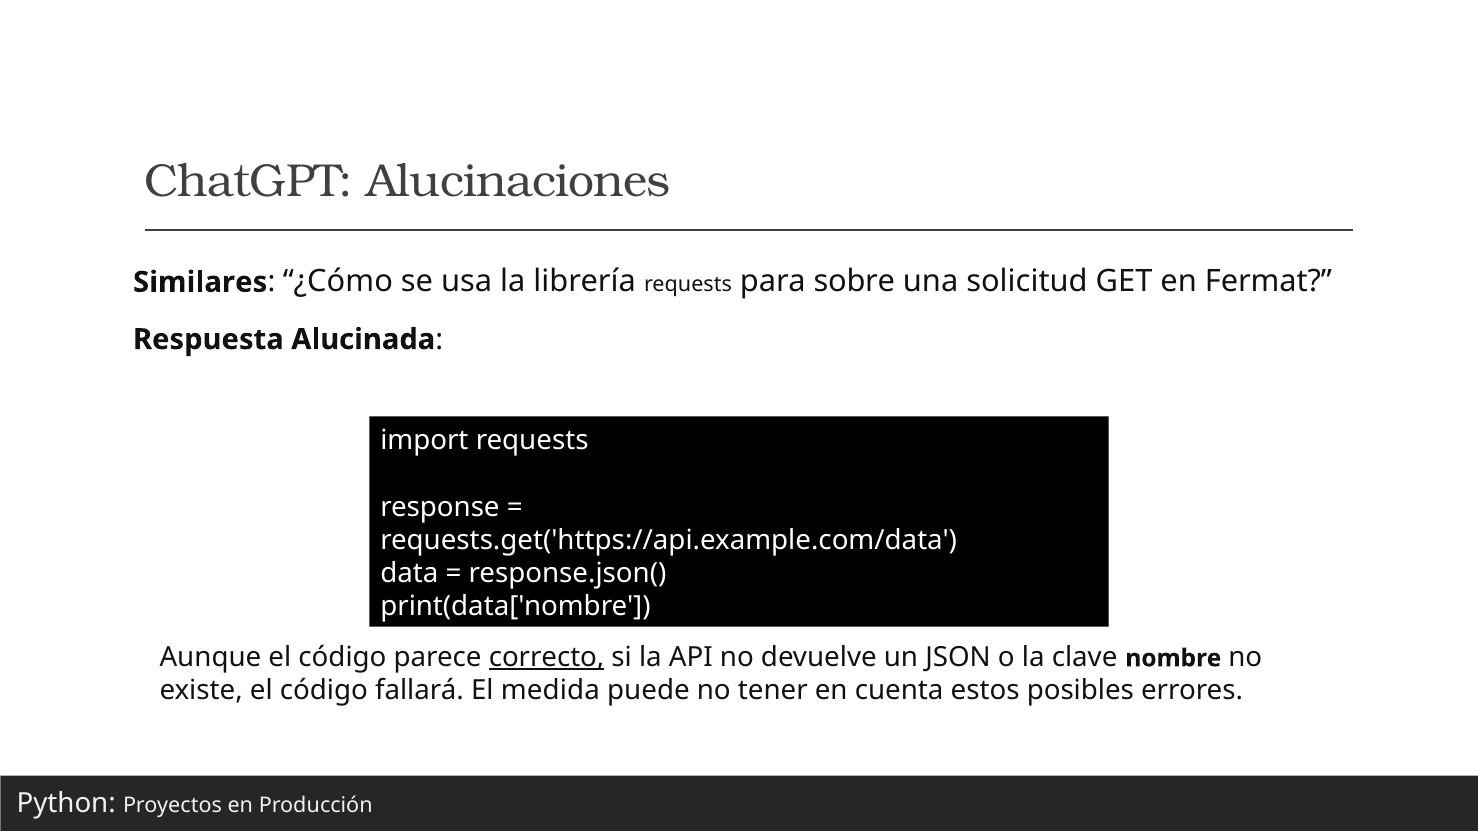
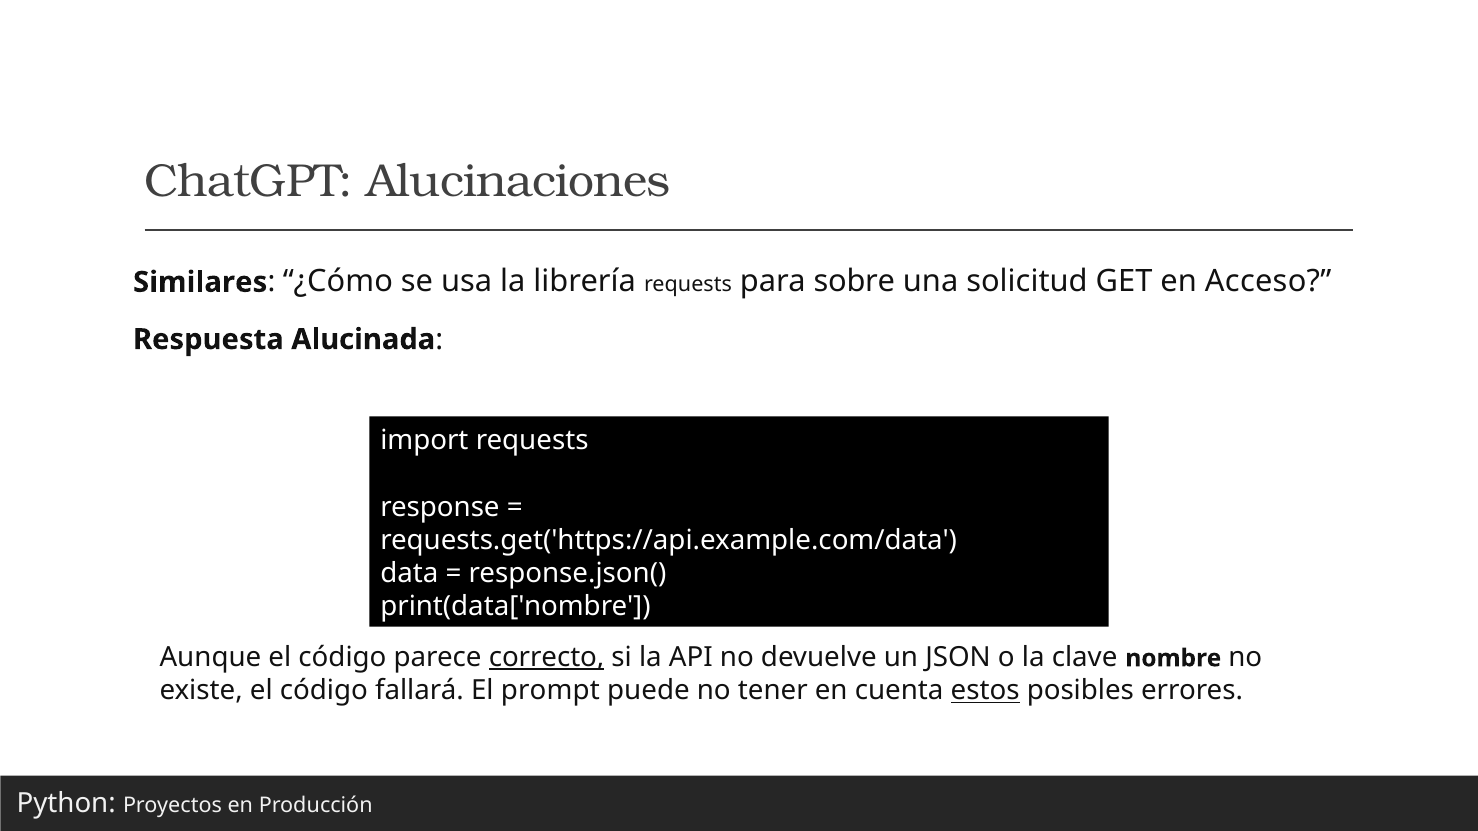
Fermat: Fermat -> Acceso
medida: medida -> prompt
estos underline: none -> present
